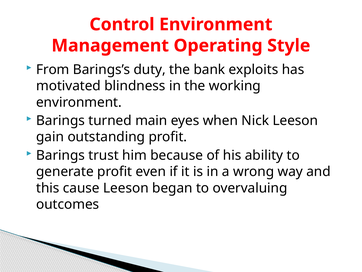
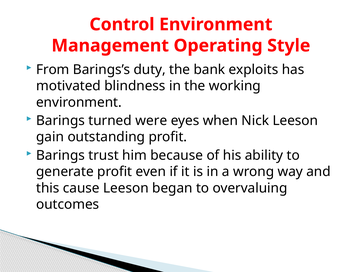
main: main -> were
